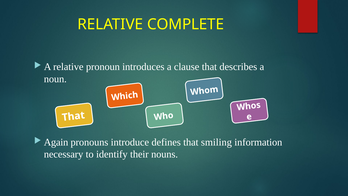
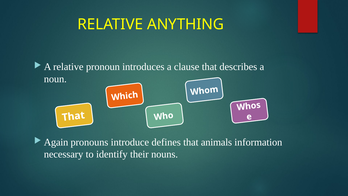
COMPLETE: COMPLETE -> ANYTHING
smiling: smiling -> animals
